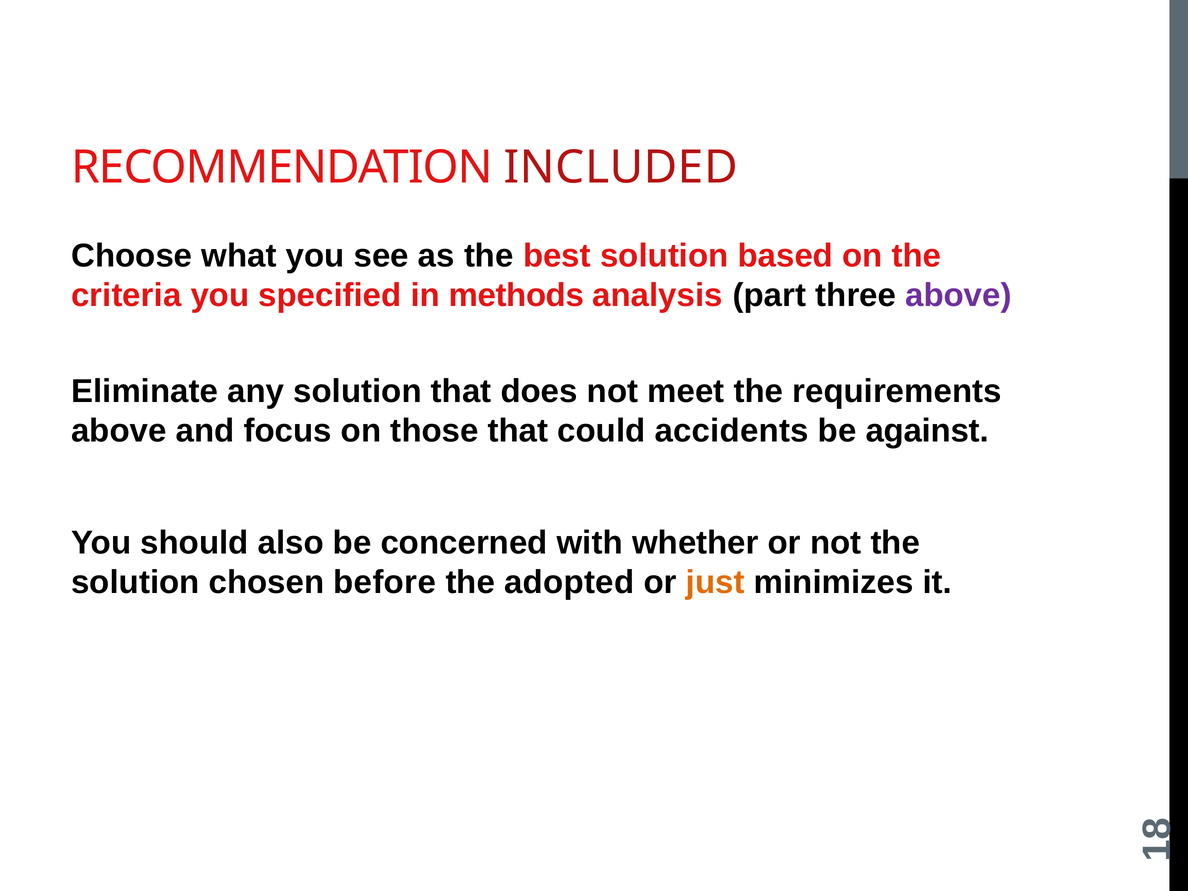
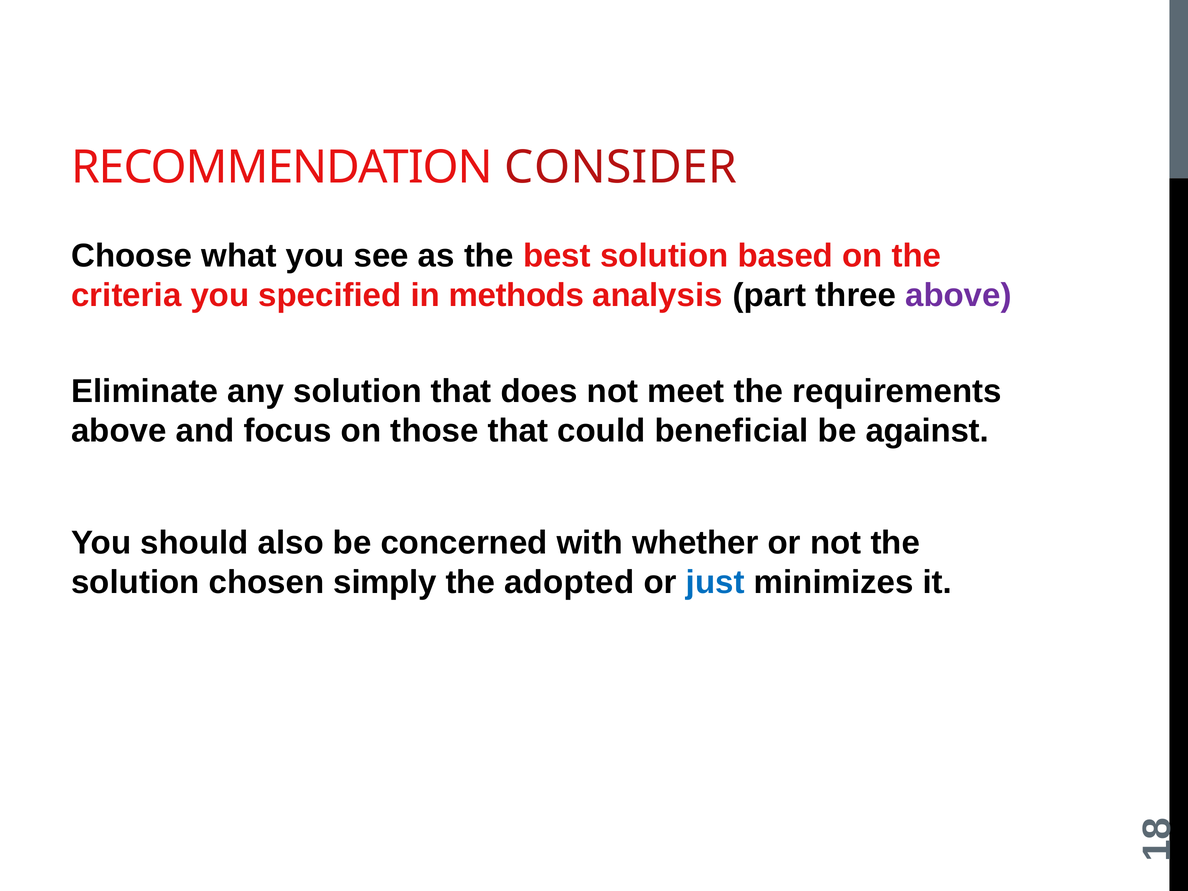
INCLUDED: INCLUDED -> CONSIDER
accidents: accidents -> beneficial
before: before -> simply
just colour: orange -> blue
